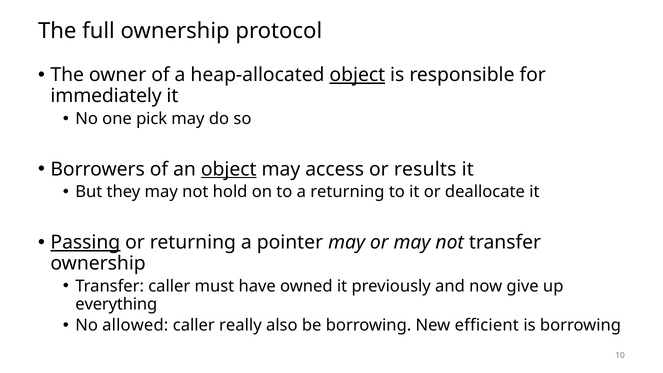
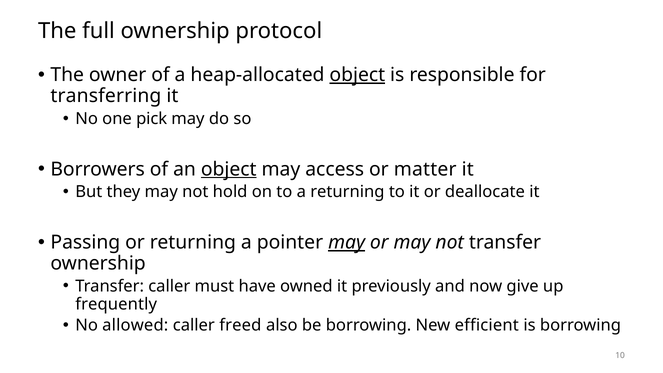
immediately: immediately -> transferring
results: results -> matter
Passing underline: present -> none
may at (347, 242) underline: none -> present
everything: everything -> frequently
really: really -> freed
